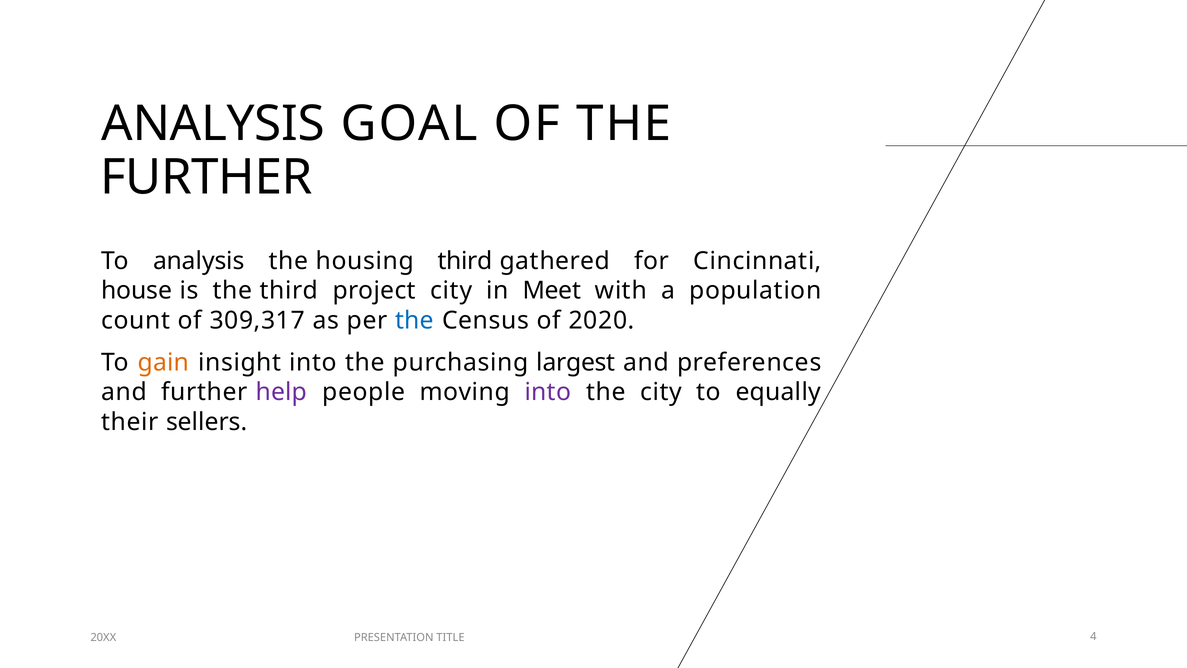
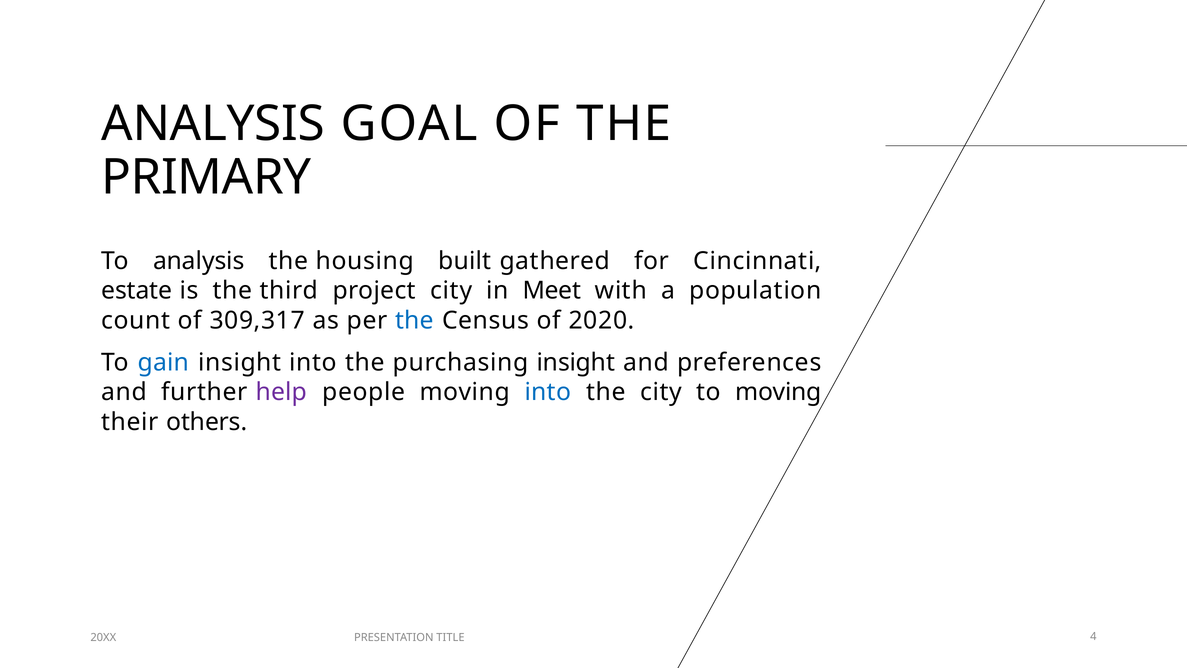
FURTHER at (206, 177): FURTHER -> PRIMARY
housing third: third -> built
house: house -> estate
gain colour: orange -> blue
purchasing largest: largest -> insight
into at (548, 392) colour: purple -> blue
to equally: equally -> moving
sellers: sellers -> others
